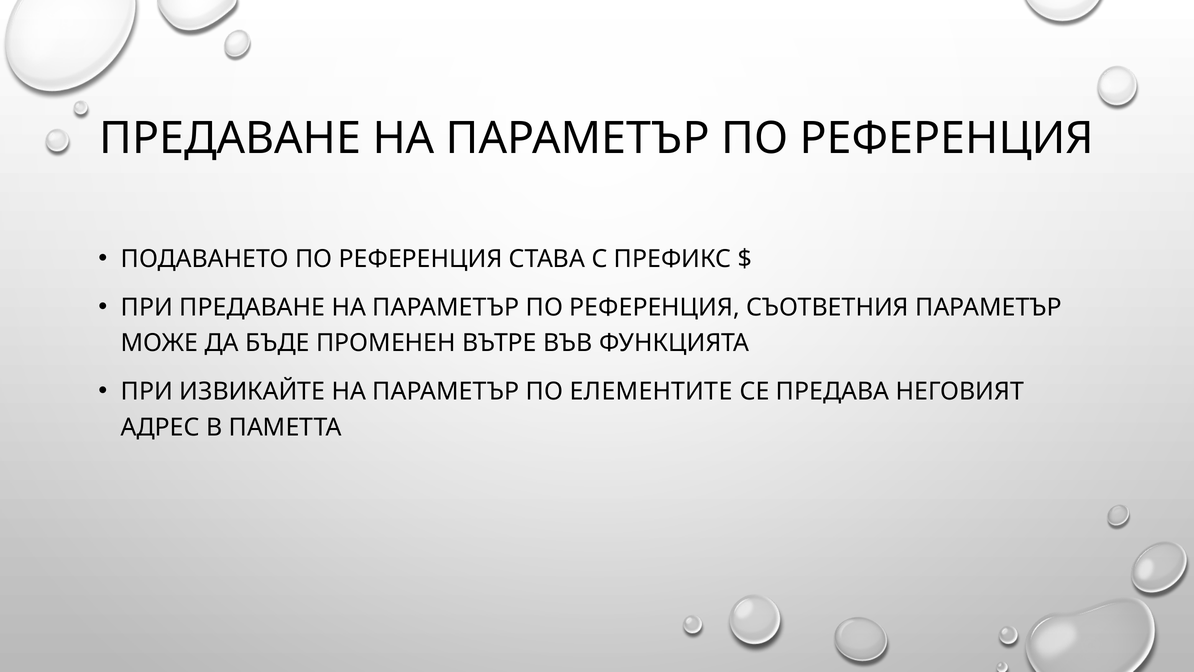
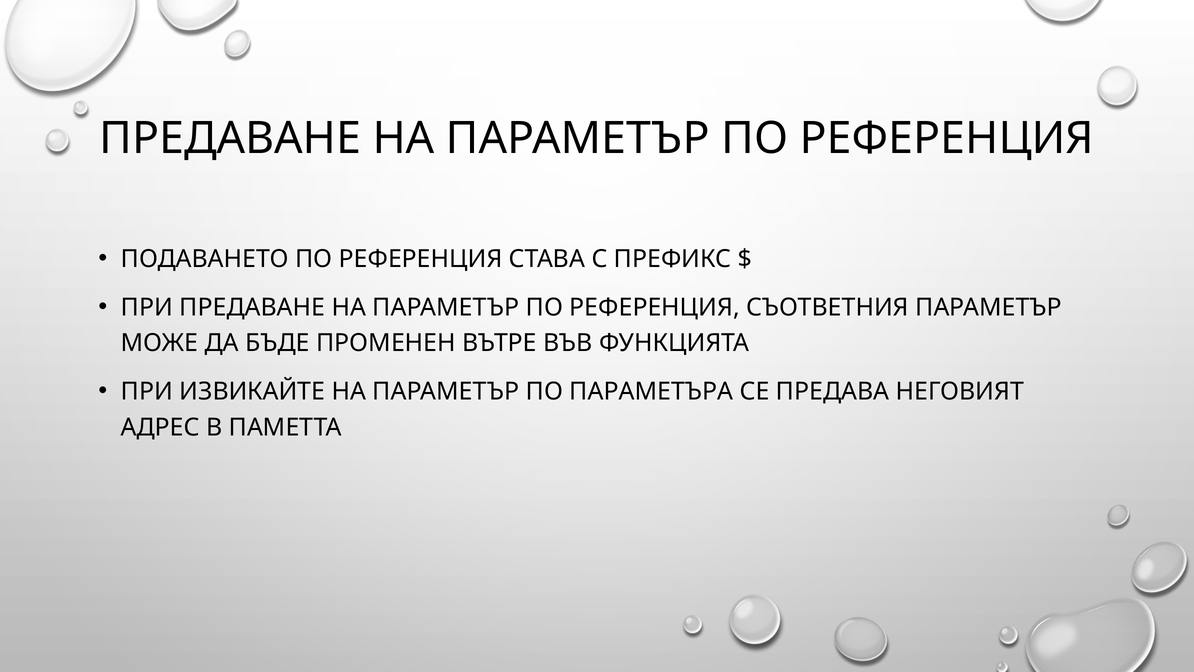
ЕЛЕМЕНТИТЕ: ЕЛЕМЕНТИТЕ -> ПАРАМЕТЪРА
